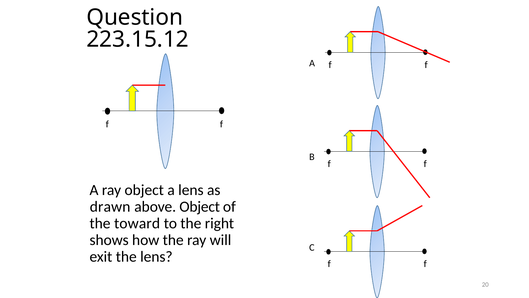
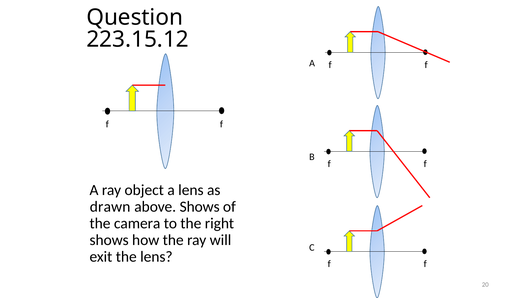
above Object: Object -> Shows
toward: toward -> camera
